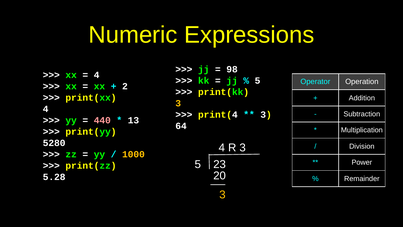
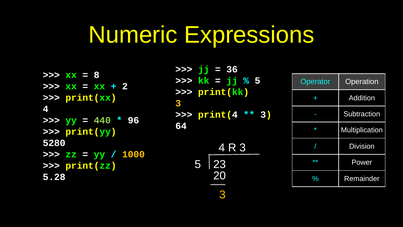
98: 98 -> 36
4 at (97, 75): 4 -> 8
440 colour: pink -> light green
13: 13 -> 96
